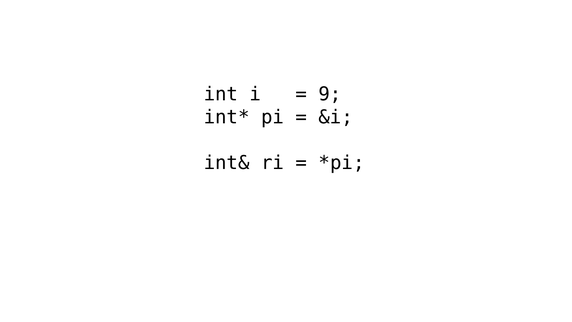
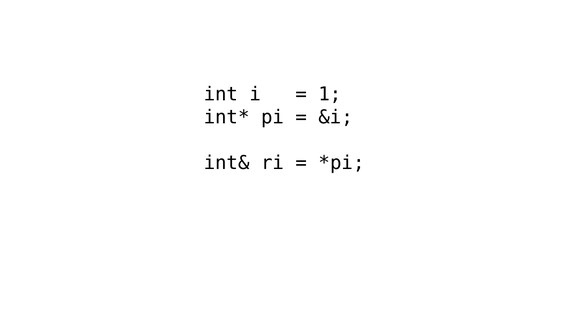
9: 9 -> 1
